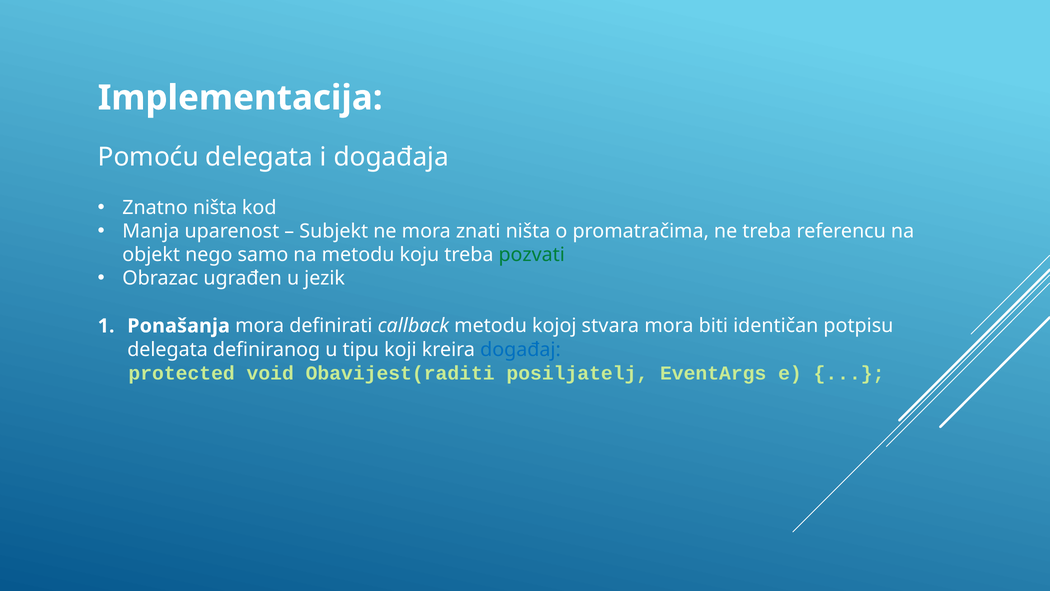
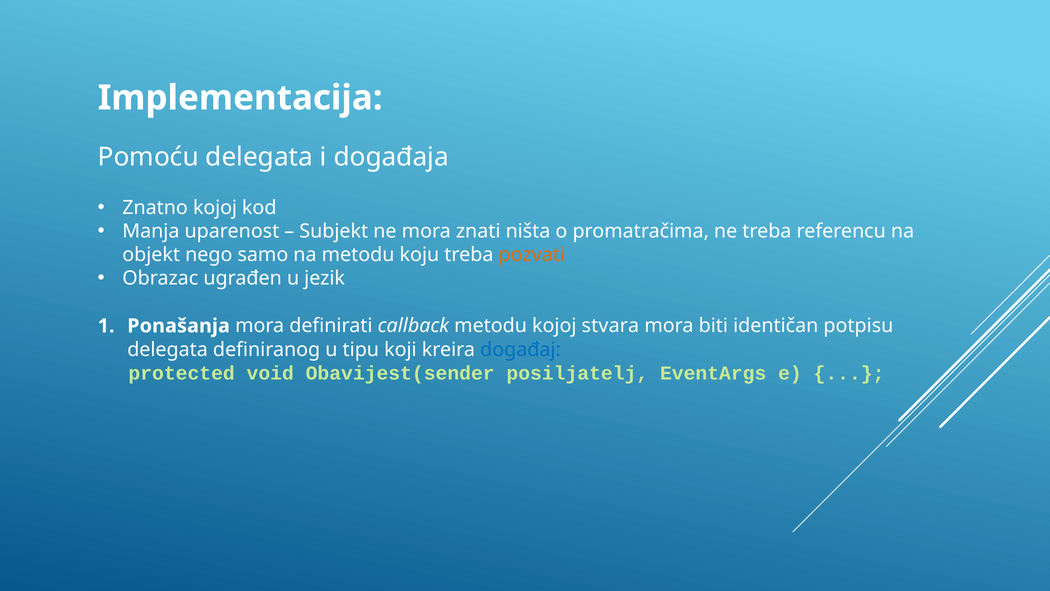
Znatno ništa: ništa -> kojoj
pozvati colour: green -> orange
Obavijest(raditi: Obavijest(raditi -> Obavijest(sender
